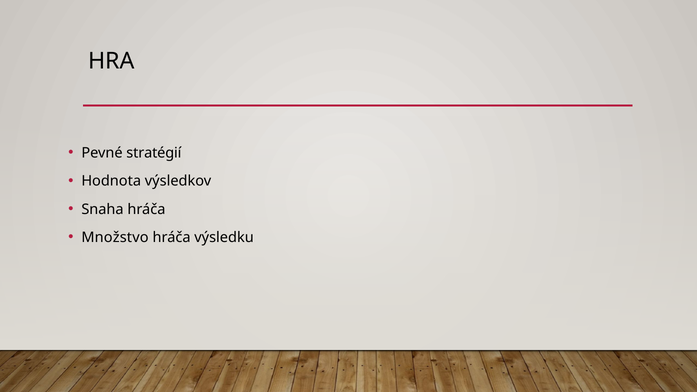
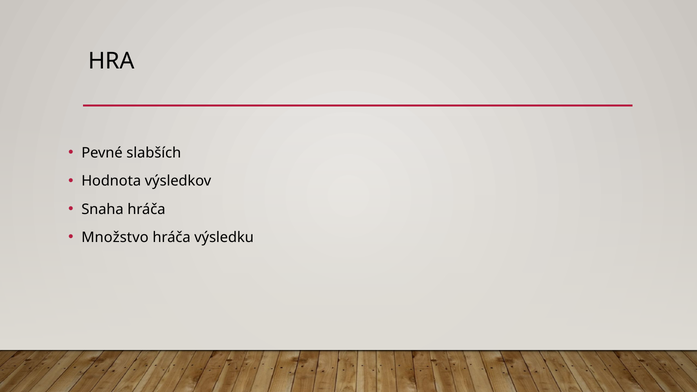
stratégií: stratégií -> slabších
